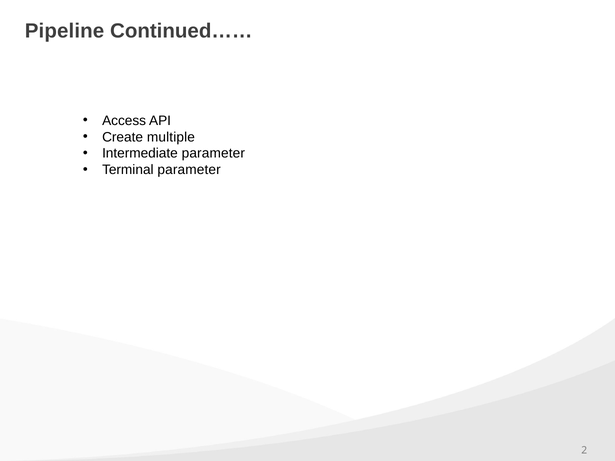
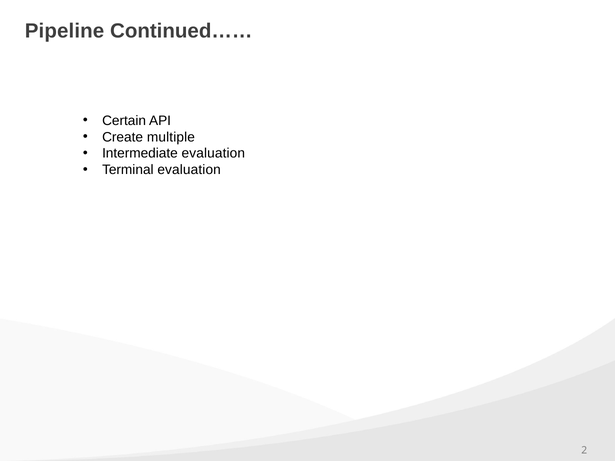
Access: Access -> Certain
Intermediate parameter: parameter -> evaluation
Terminal parameter: parameter -> evaluation
